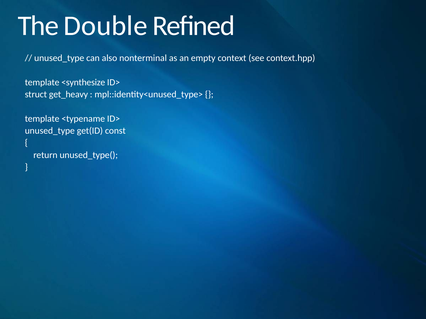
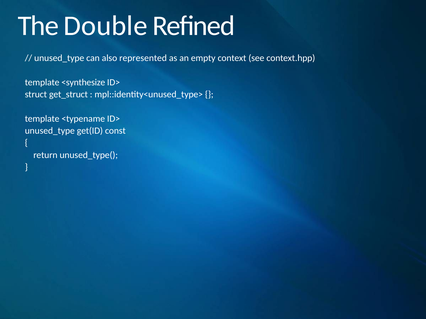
nonterminal: nonterminal -> represented
get_heavy: get_heavy -> get_struct
